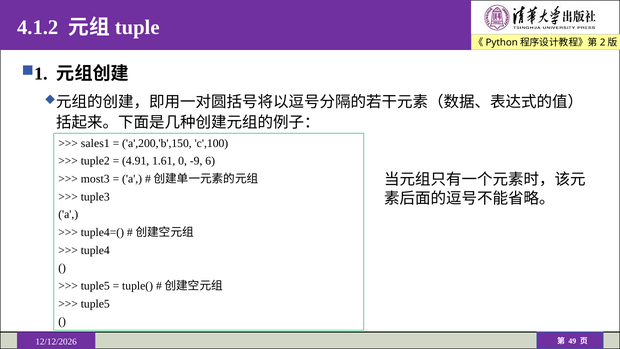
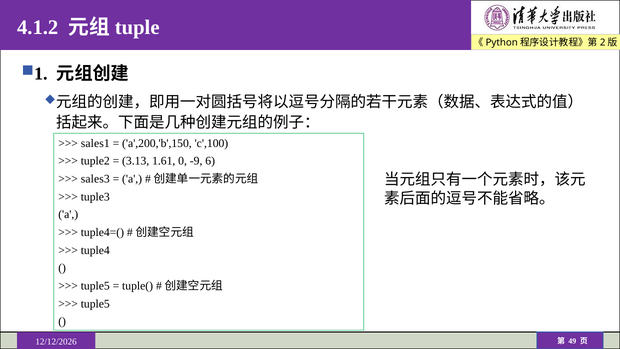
4.91: 4.91 -> 3.13
most3: most3 -> sales3
